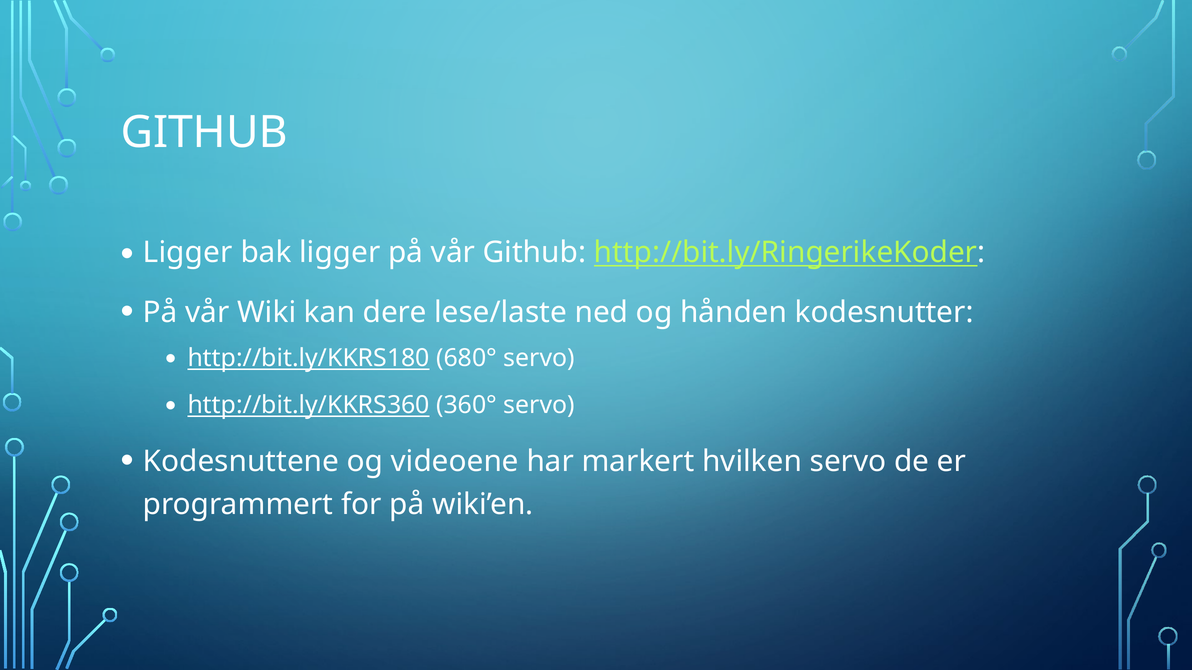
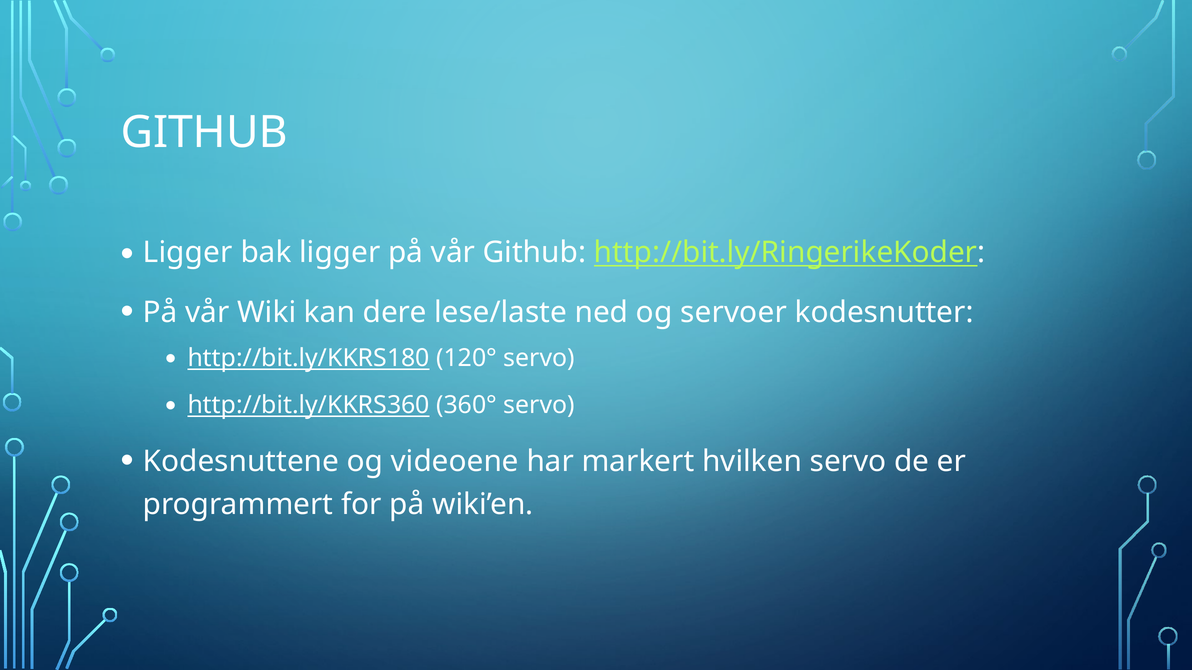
hånden: hånden -> servoer
680°: 680° -> 120°
